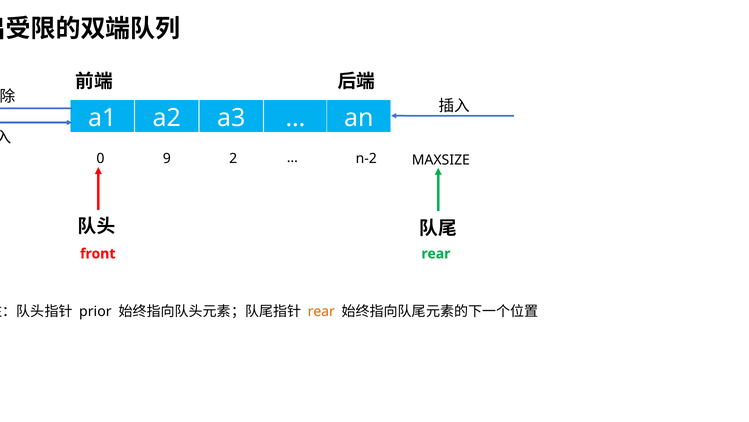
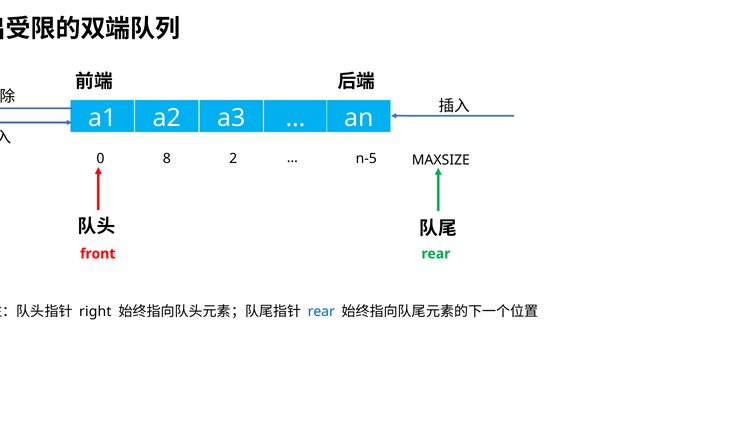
9: 9 -> 8
n-2: n-2 -> n-5
prior: prior -> right
rear at (321, 311) colour: orange -> blue
